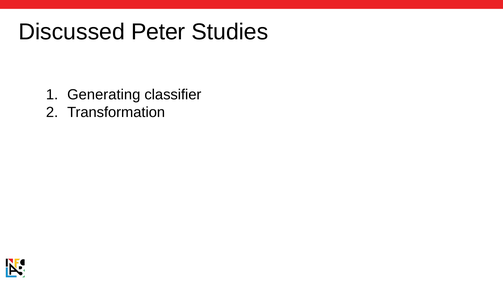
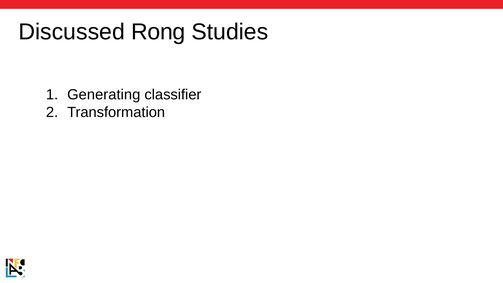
Peter: Peter -> Rong
